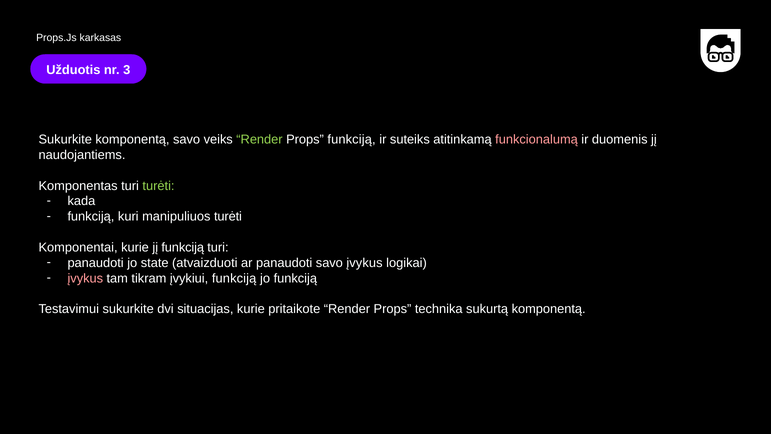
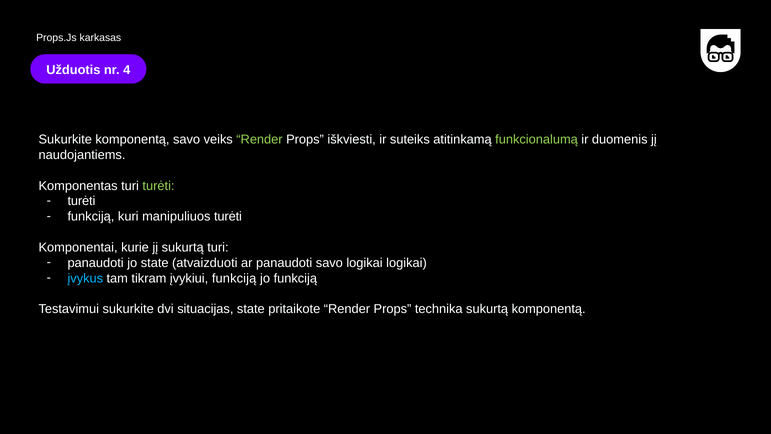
3: 3 -> 4
Props funkciją: funkciją -> iškviesti
funkcionalumą colour: pink -> light green
kada at (81, 201): kada -> turėti
jį funkciją: funkciją -> sukurtą
savo įvykus: įvykus -> logikai
įvykus at (85, 278) colour: pink -> light blue
situacijas kurie: kurie -> state
